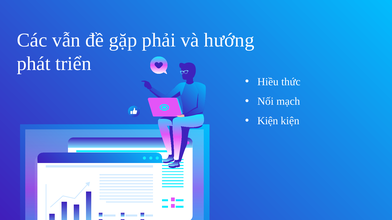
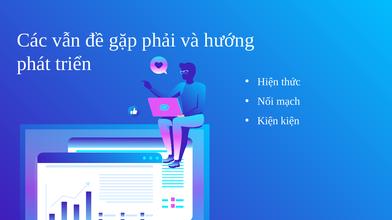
Hiều: Hiều -> Hiện
